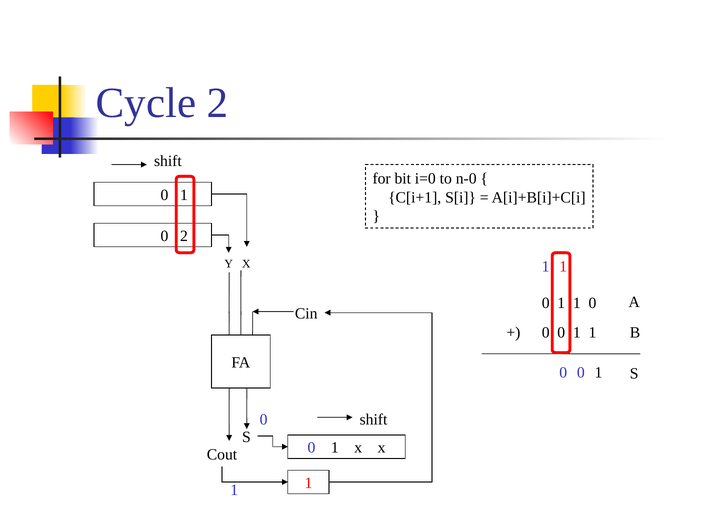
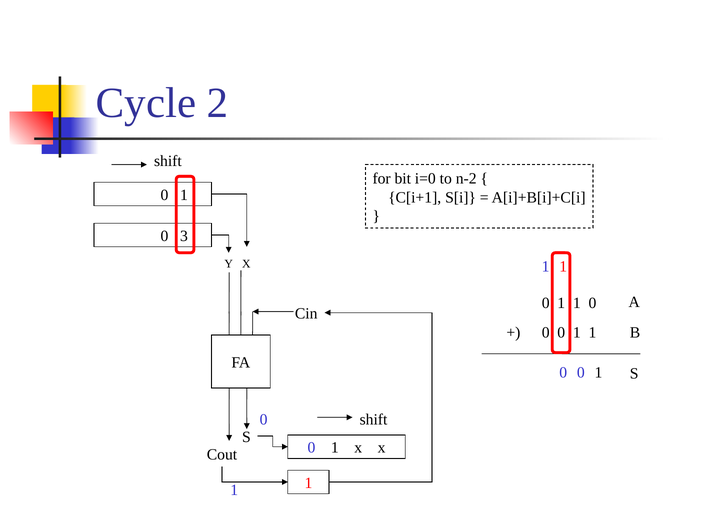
n-0: n-0 -> n-2
0 2: 2 -> 3
